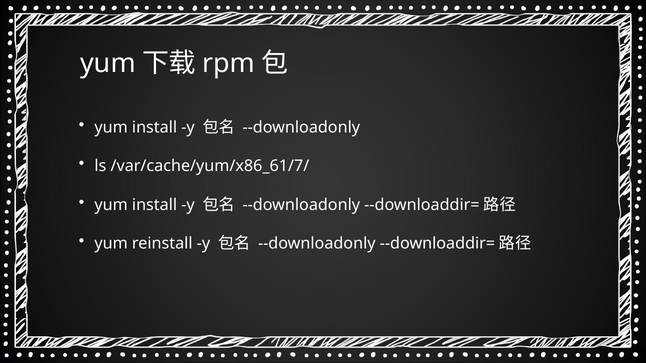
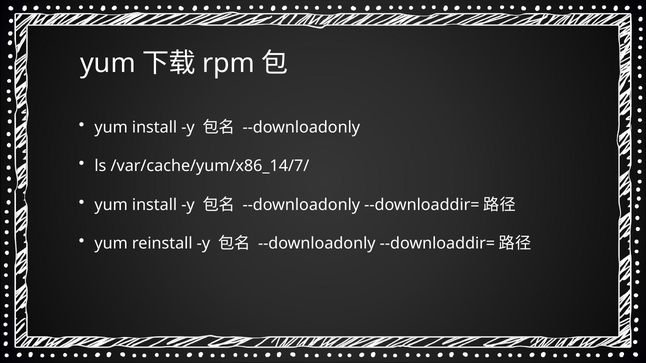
/var/cache/yum/x86_61/7/: /var/cache/yum/x86_61/7/ -> /var/cache/yum/x86_14/7/
